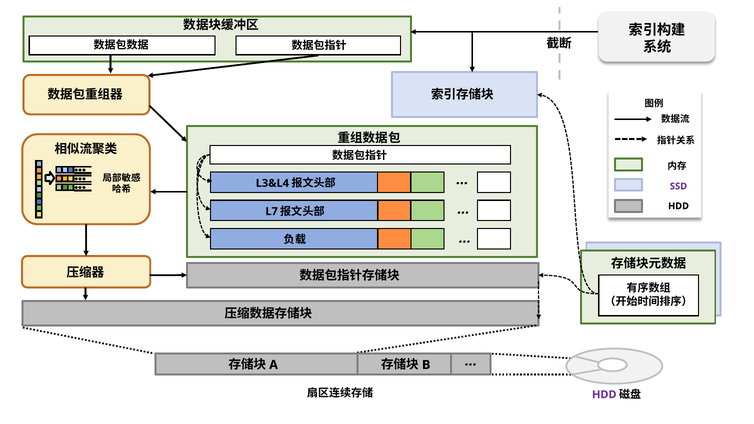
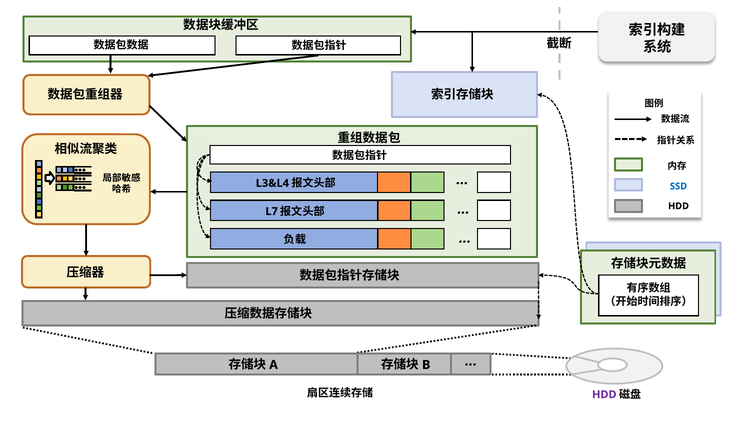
SSD colour: purple -> blue
